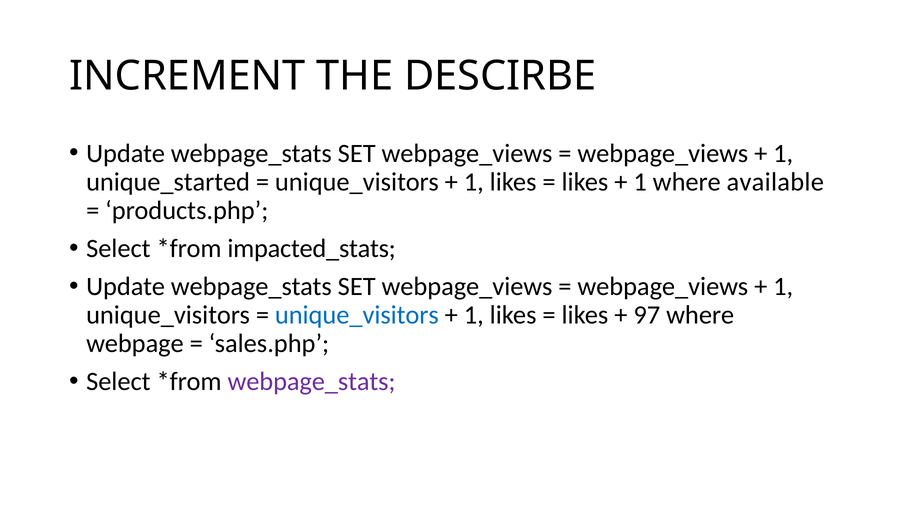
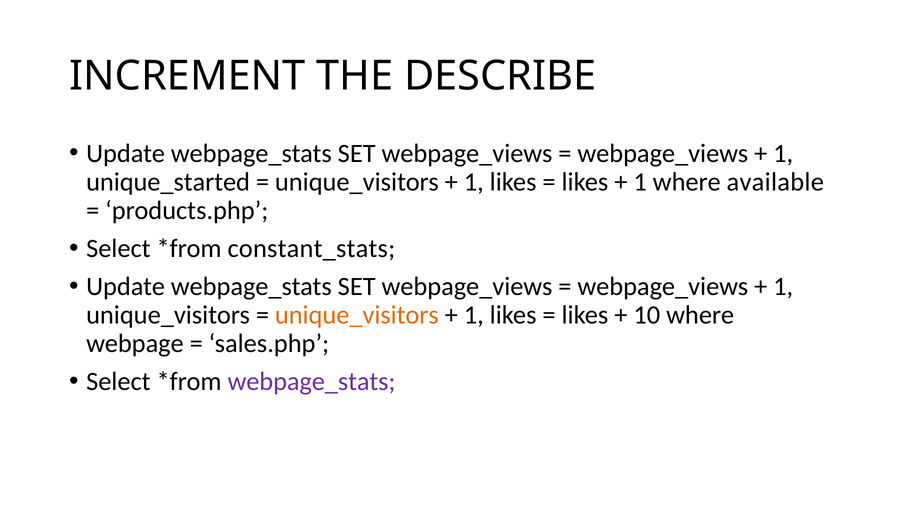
DESCIRBE: DESCIRBE -> DESCRIBE
impacted_stats: impacted_stats -> constant_stats
unique_visitors at (357, 315) colour: blue -> orange
97: 97 -> 10
